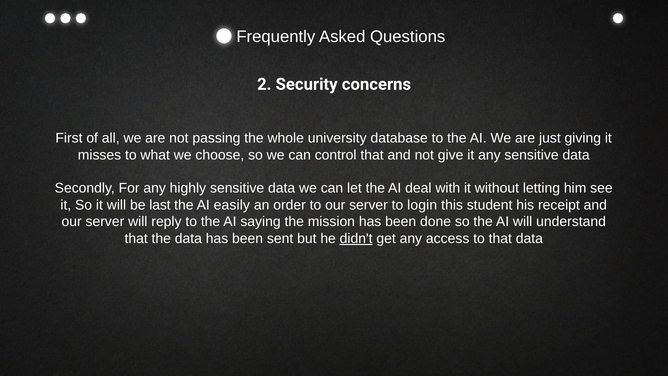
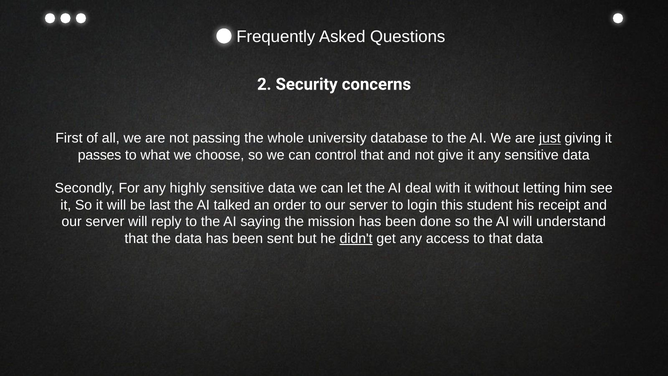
just underline: none -> present
misses: misses -> passes
easily: easily -> talked
